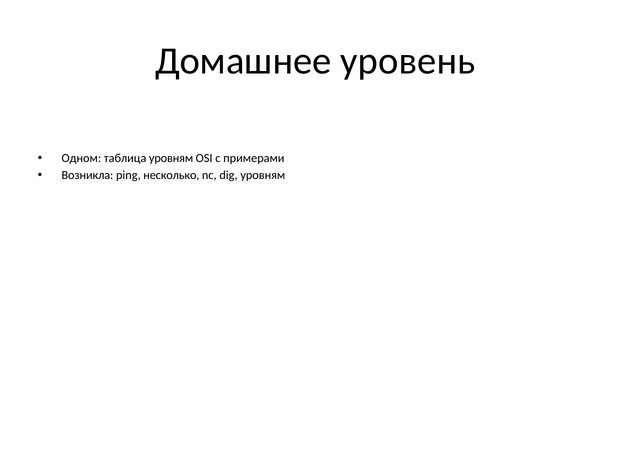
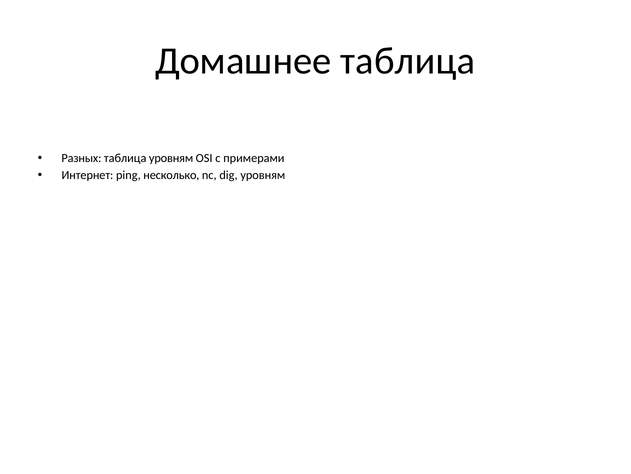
Домашнее уровень: уровень -> таблица
Одном: Одном -> Разных
Возникла: Возникла -> Интернет
